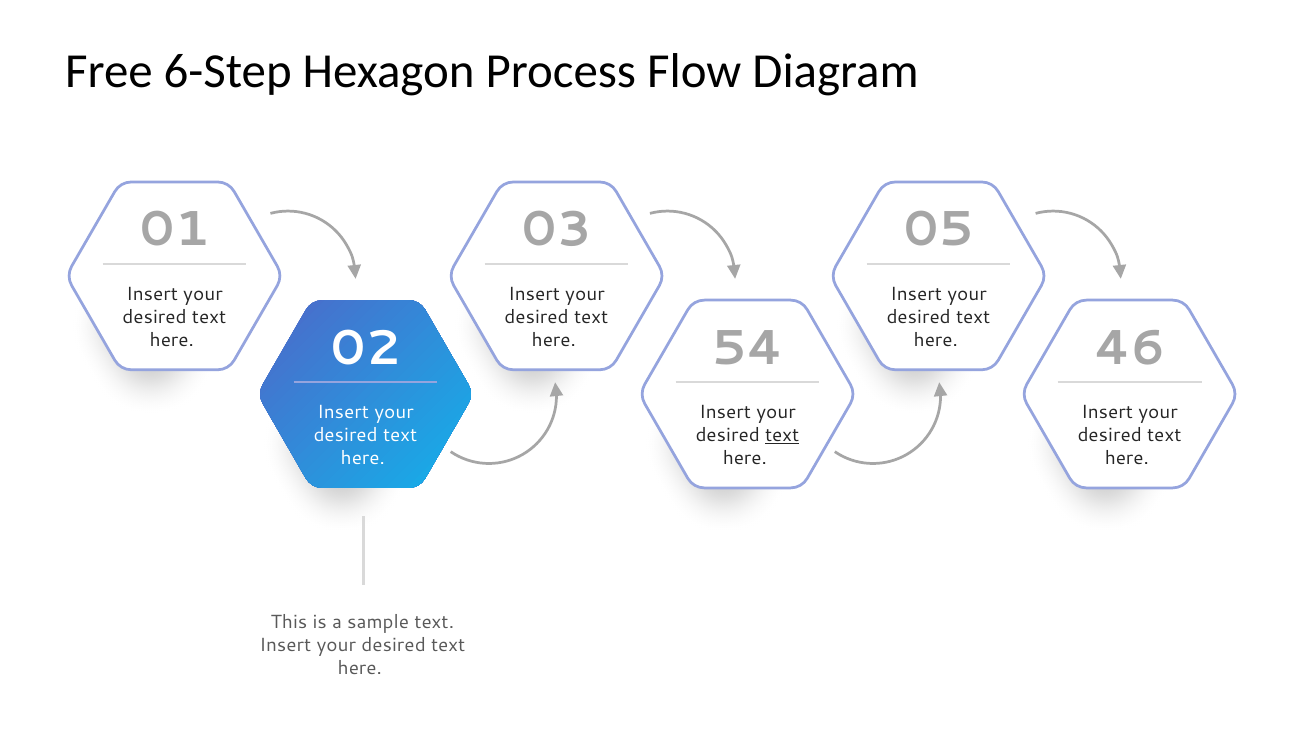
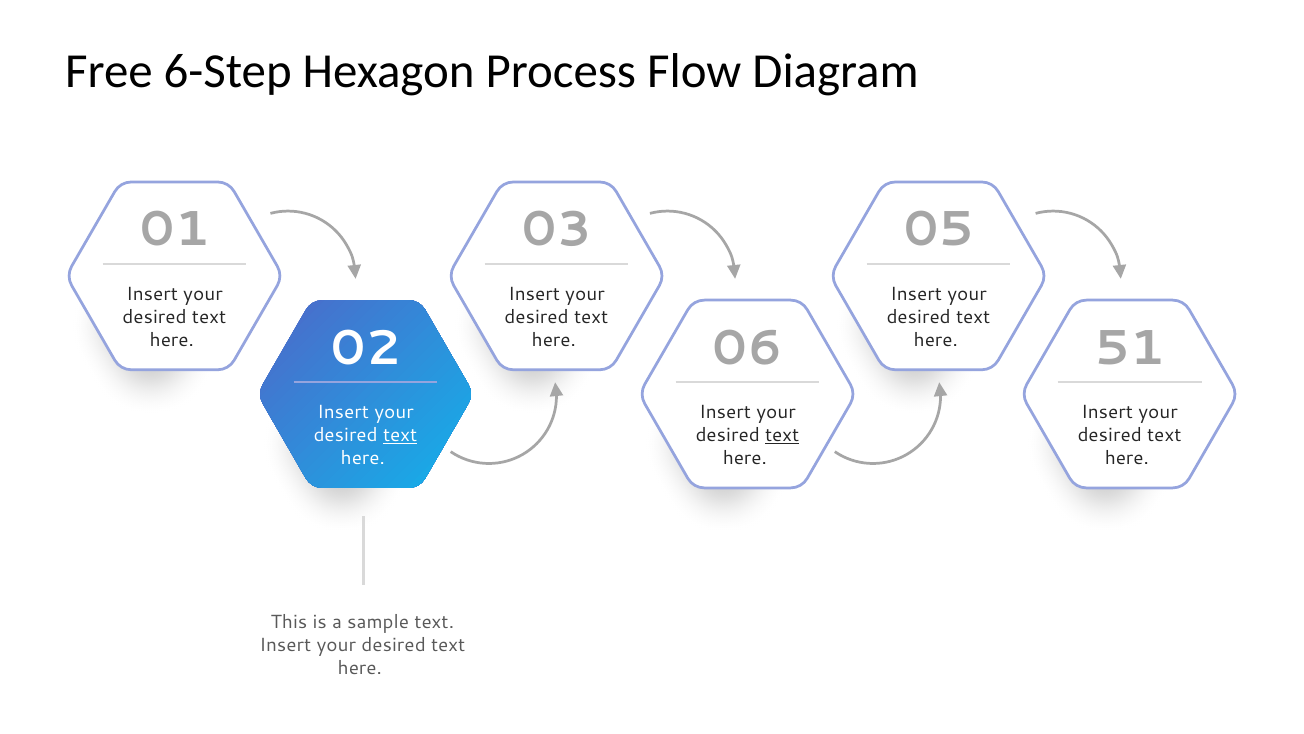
54: 54 -> 06
46: 46 -> 51
text at (400, 435) underline: none -> present
